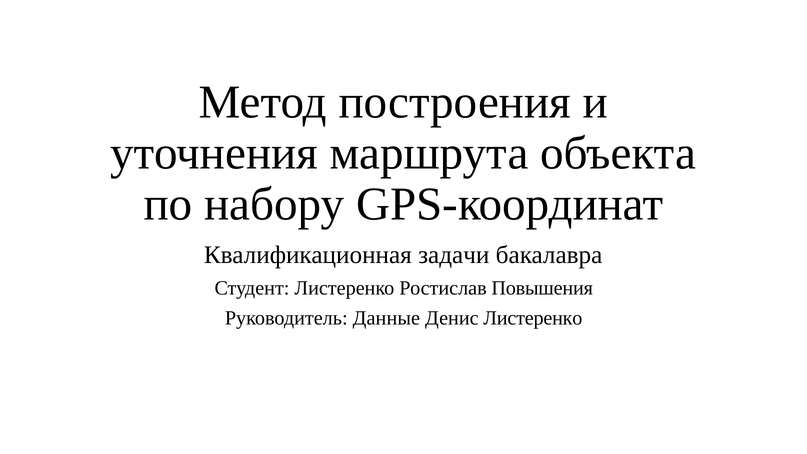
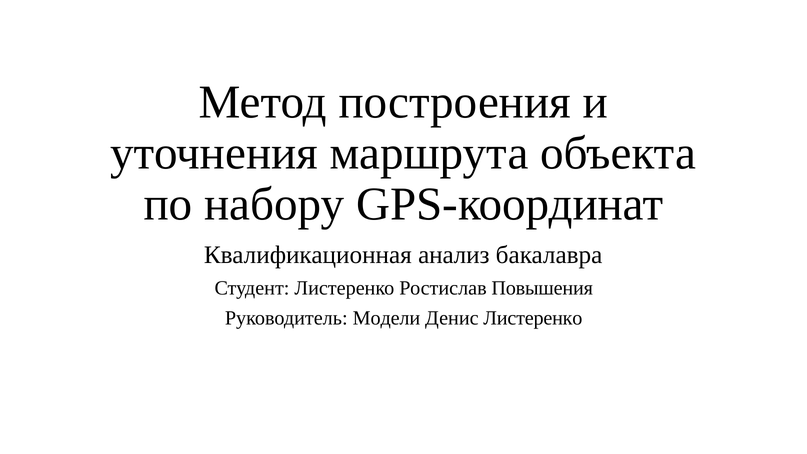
задачи: задачи -> анализ
Данные: Данные -> Модели
